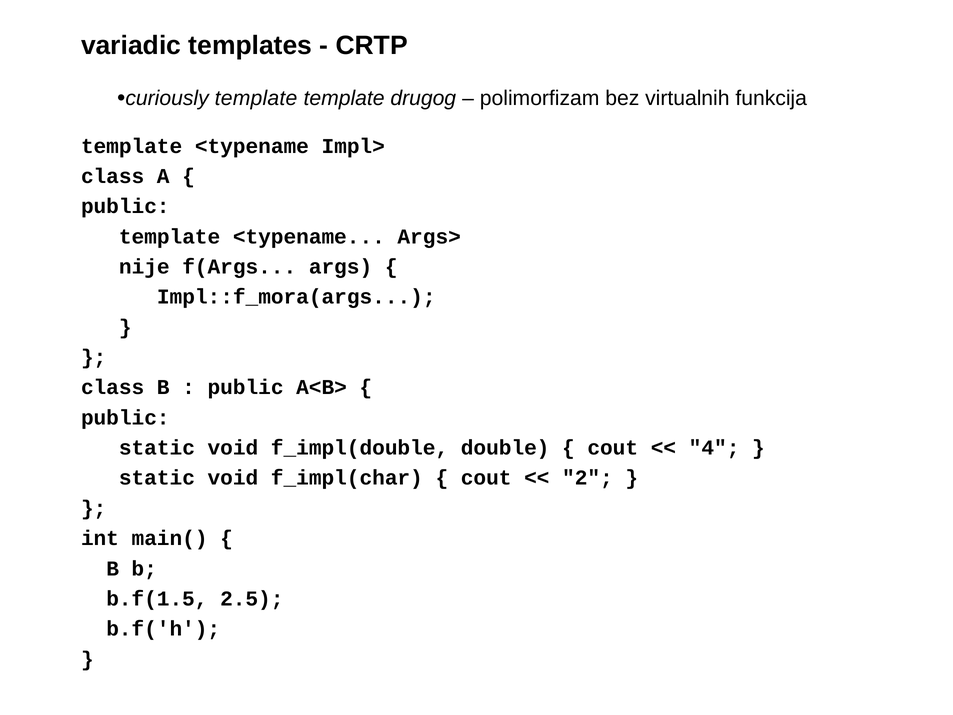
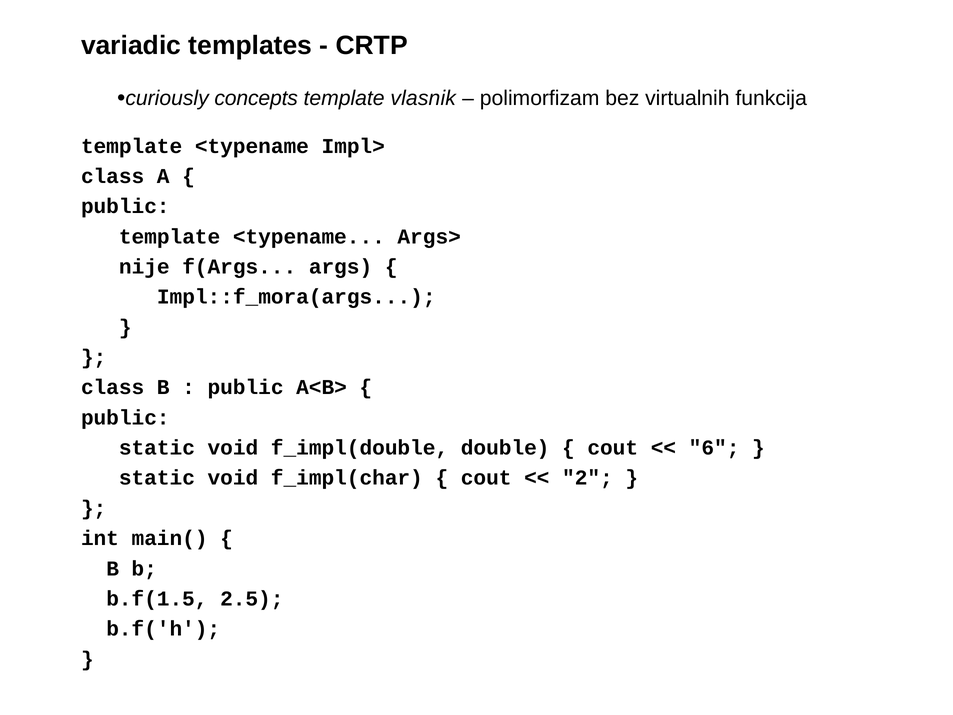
template at (256, 98): template -> concepts
drugog: drugog -> vlasnik
4: 4 -> 6
